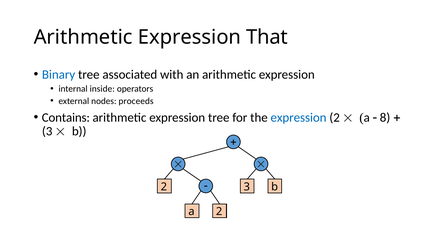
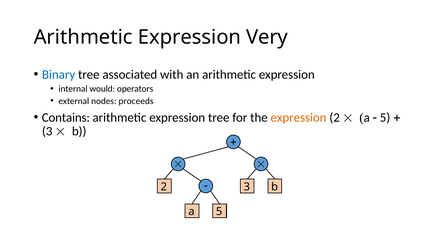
That: That -> Very
inside: inside -> would
expression at (299, 118) colour: blue -> orange
8 at (385, 118): 8 -> 5
a 2: 2 -> 5
